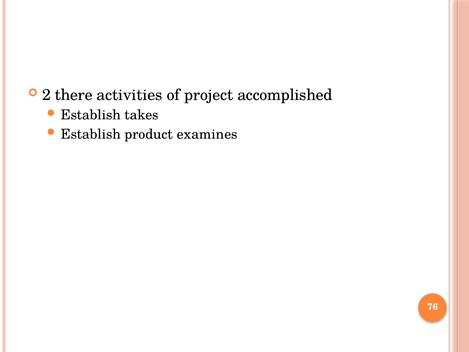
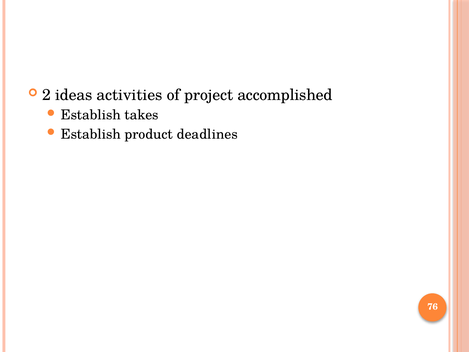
there: there -> ideas
examines: examines -> deadlines
